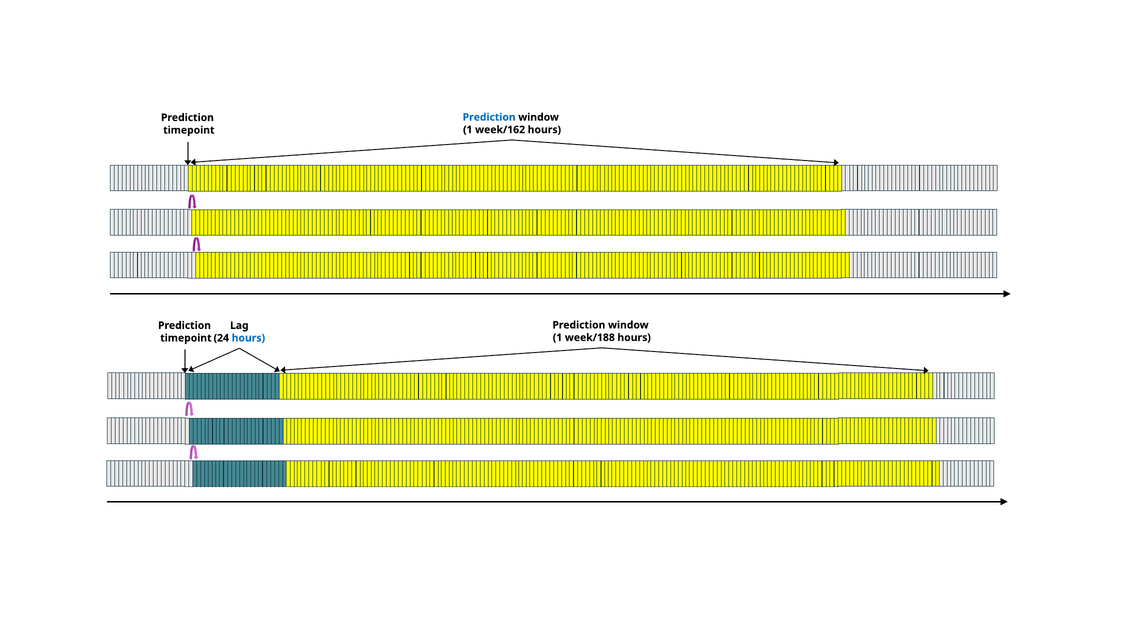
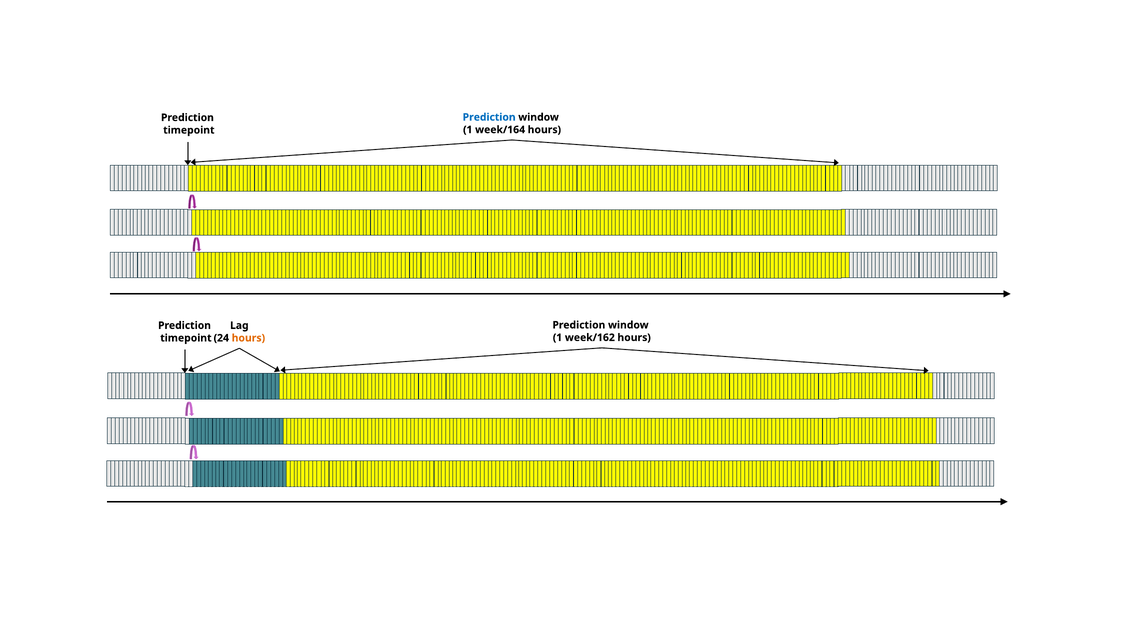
week/162: week/162 -> week/164
week/188: week/188 -> week/162
hours at (248, 338) colour: blue -> orange
